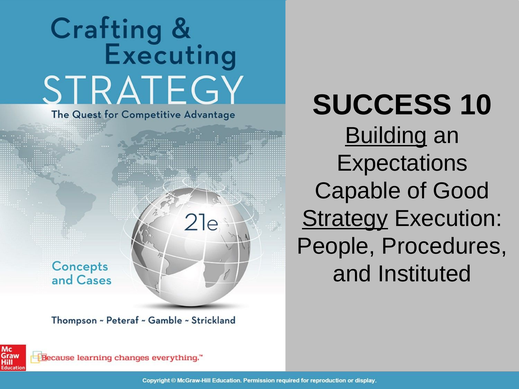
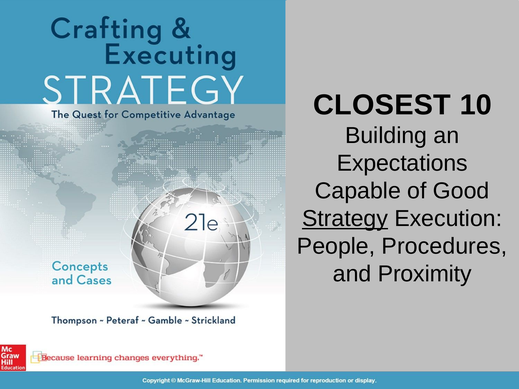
SUCCESS: SUCCESS -> CLOSEST
Building underline: present -> none
Instituted: Instituted -> Proximity
